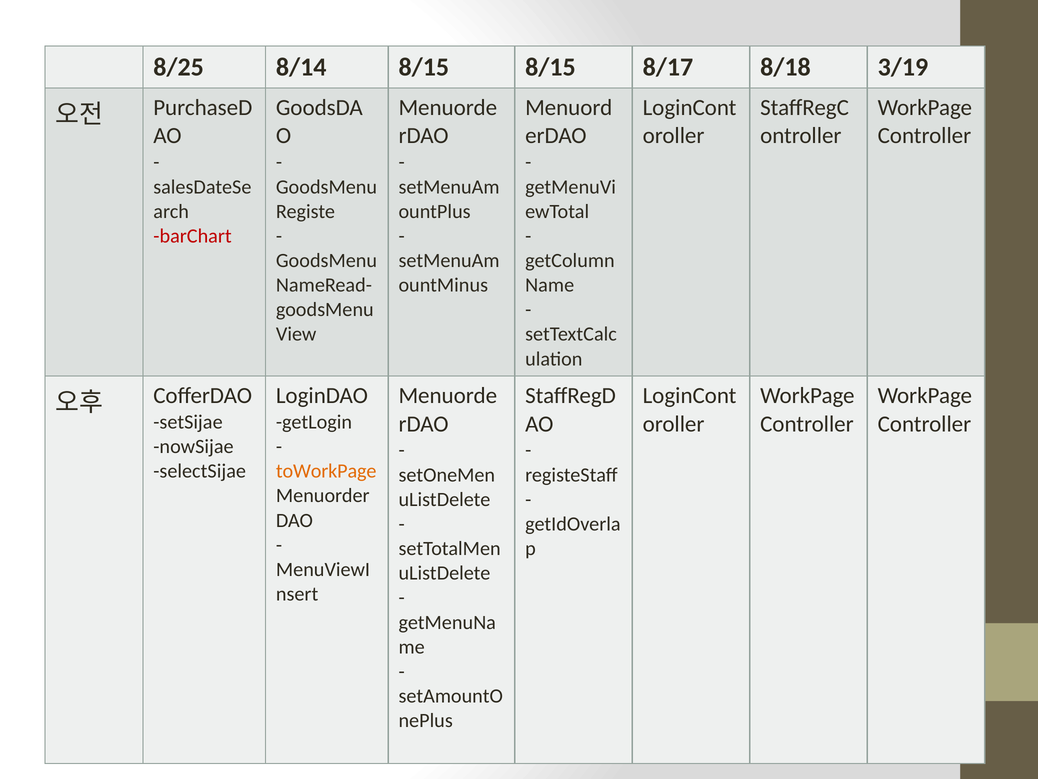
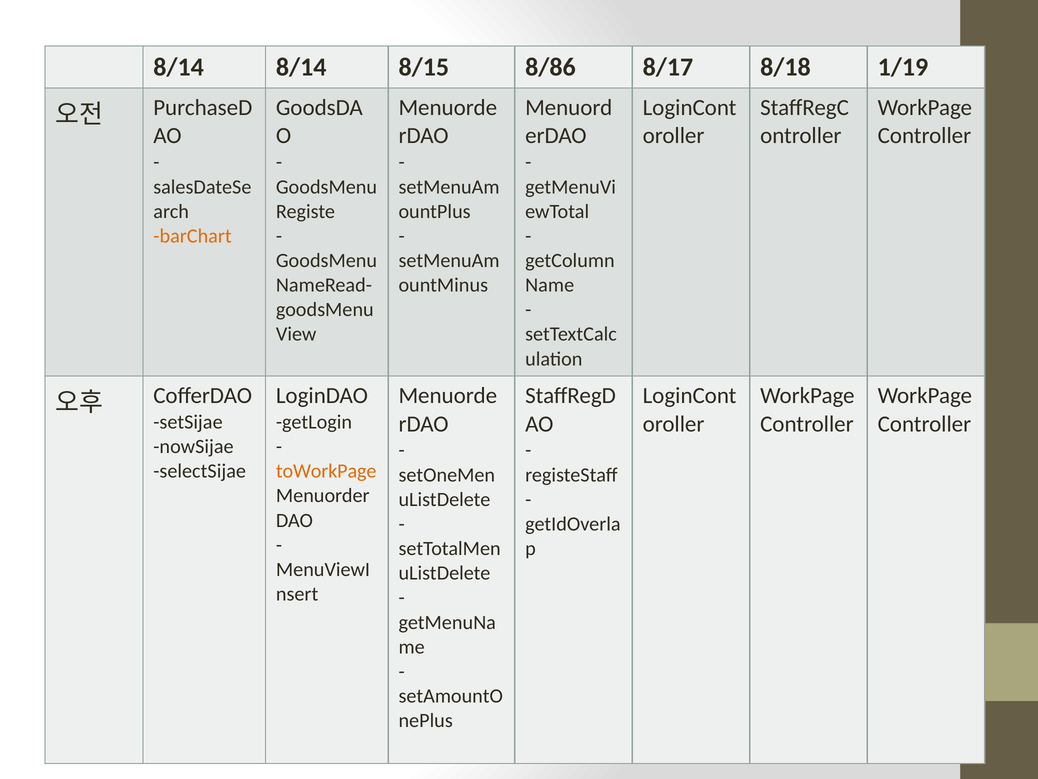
8/25 at (179, 67): 8/25 -> 8/14
8/15 8/15: 8/15 -> 8/86
3/19: 3/19 -> 1/19
barChart colour: red -> orange
